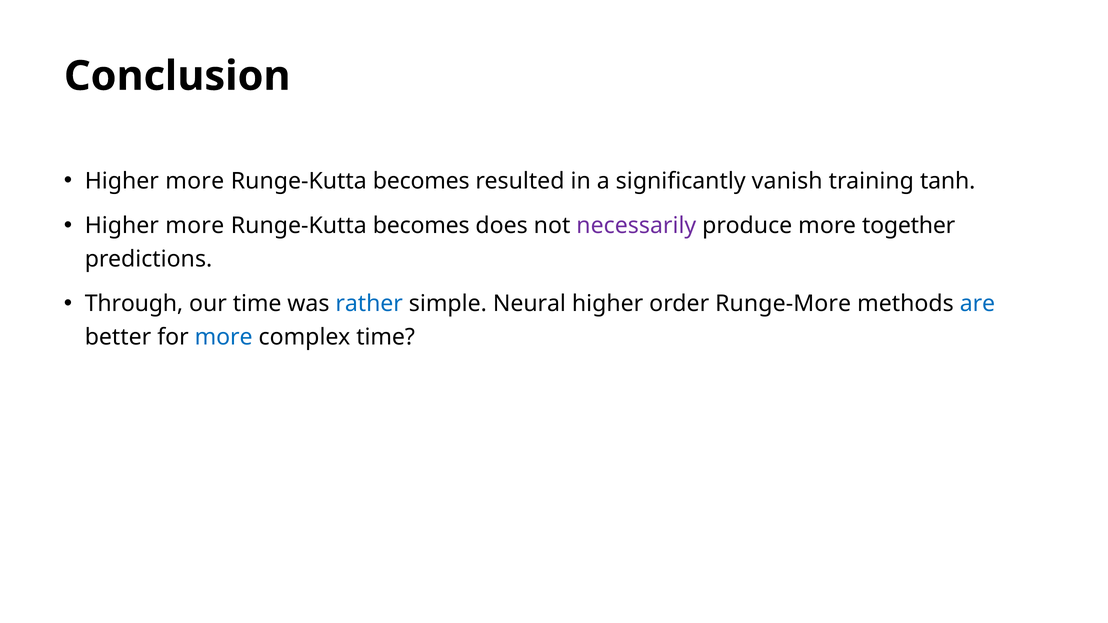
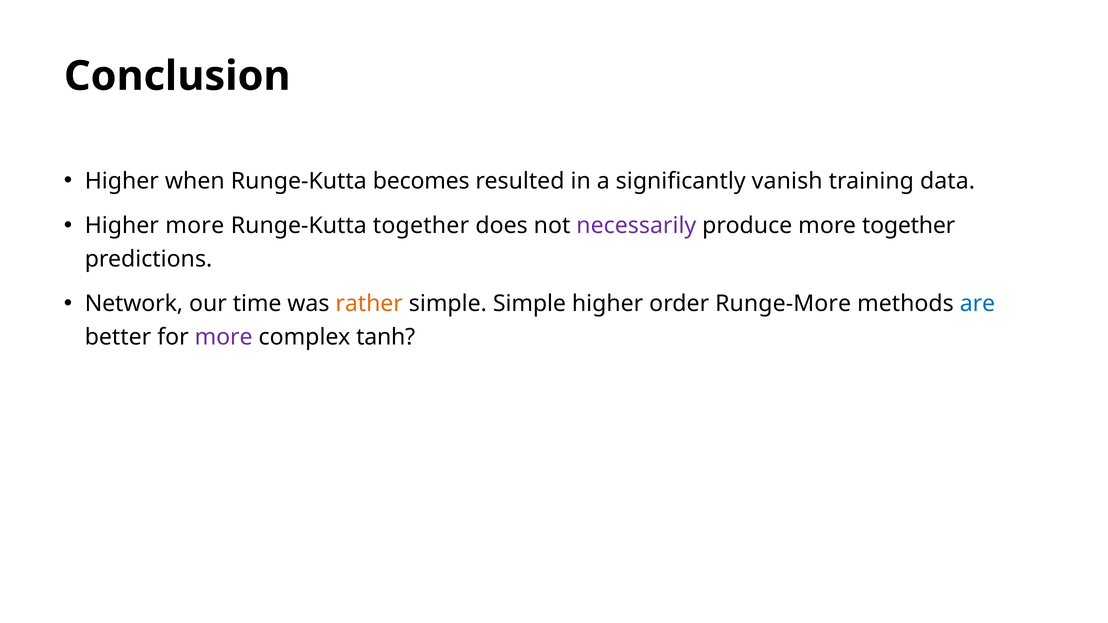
more at (195, 181): more -> when
tanh: tanh -> data
becomes at (421, 226): becomes -> together
Through: Through -> Network
rather colour: blue -> orange
simple Neural: Neural -> Simple
more at (224, 337) colour: blue -> purple
complex time: time -> tanh
